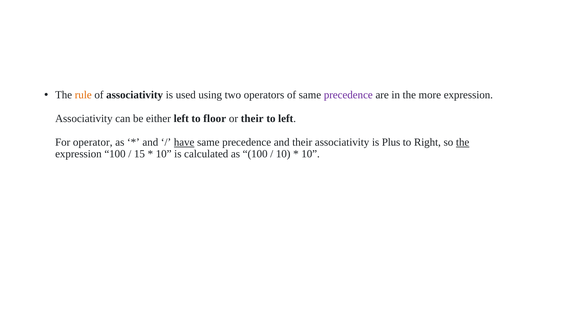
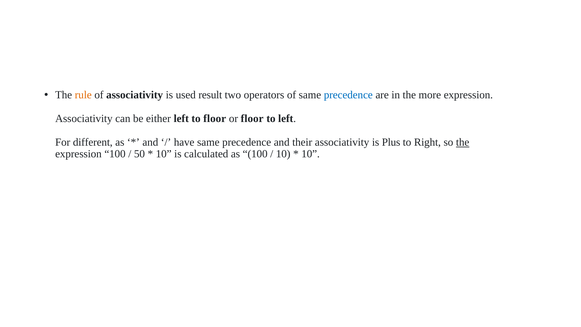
using: using -> result
precedence at (348, 95) colour: purple -> blue
or their: their -> floor
operator: operator -> different
have underline: present -> none
15: 15 -> 50
